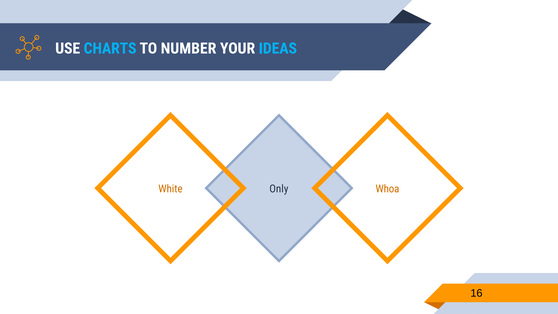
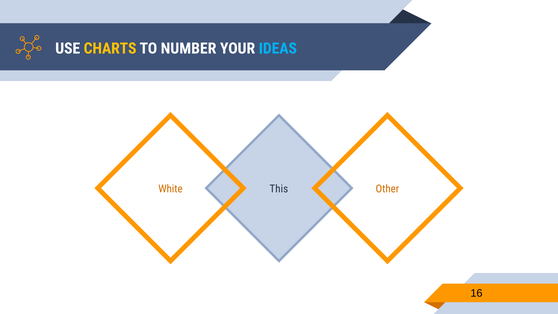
CHARTS colour: light blue -> yellow
Only: Only -> This
Whoa: Whoa -> Other
